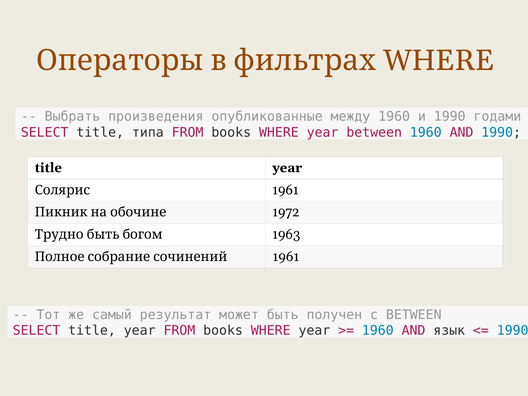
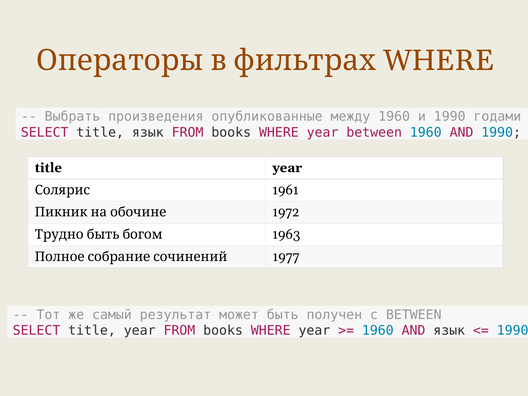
title типа: типа -> язык
1961 at (286, 257): 1961 -> 1977
